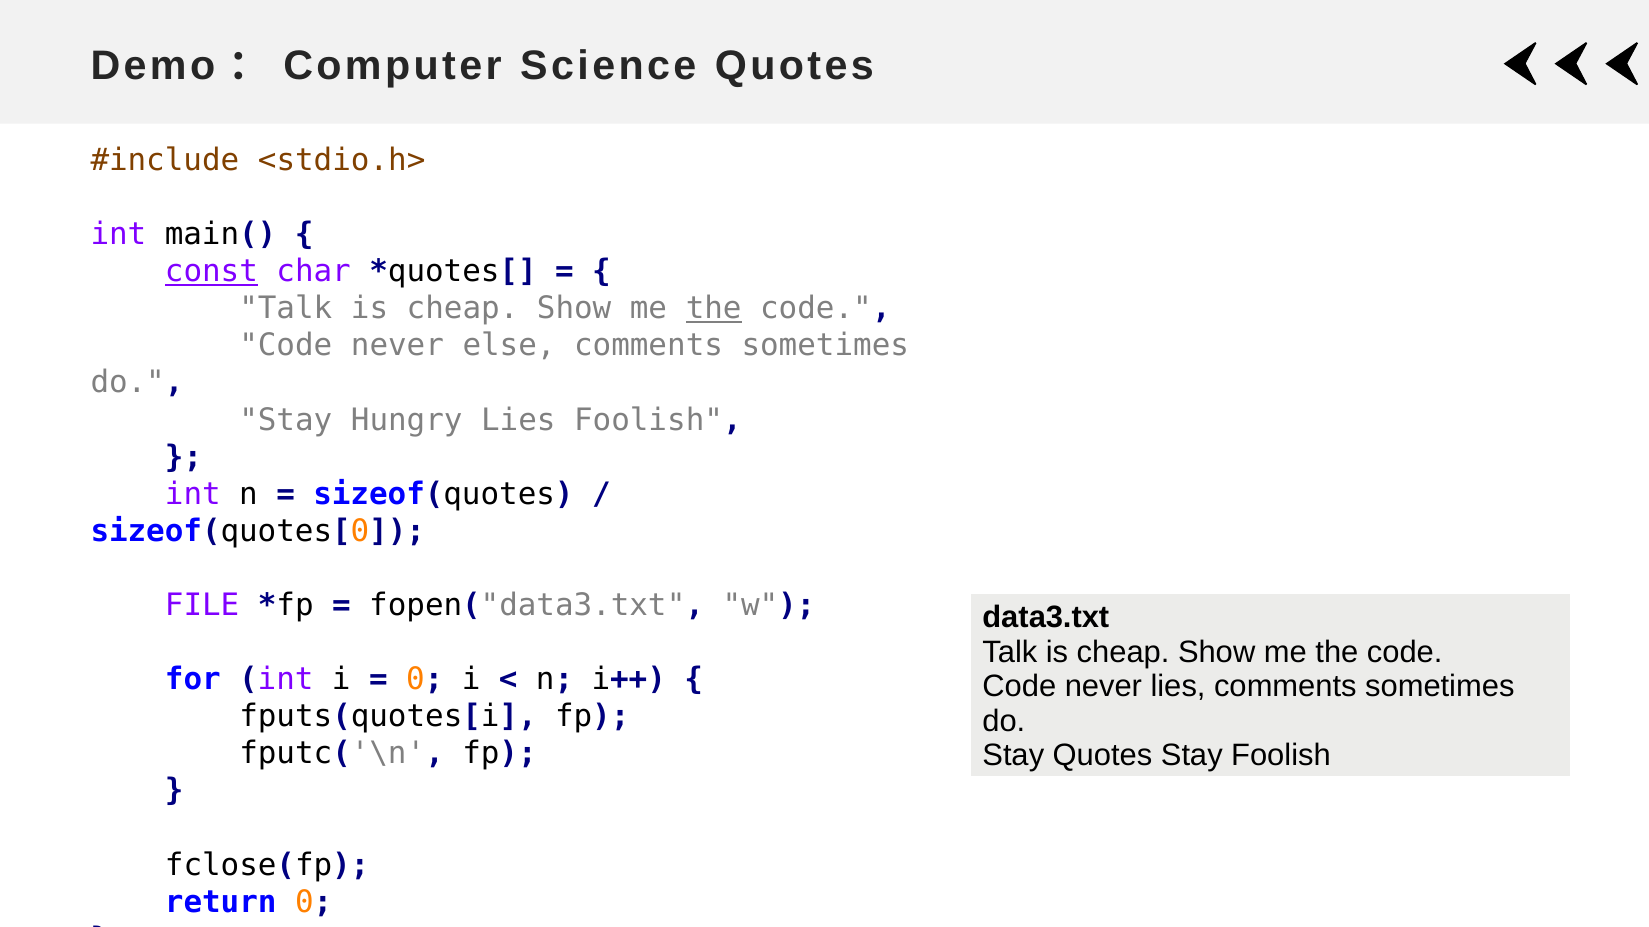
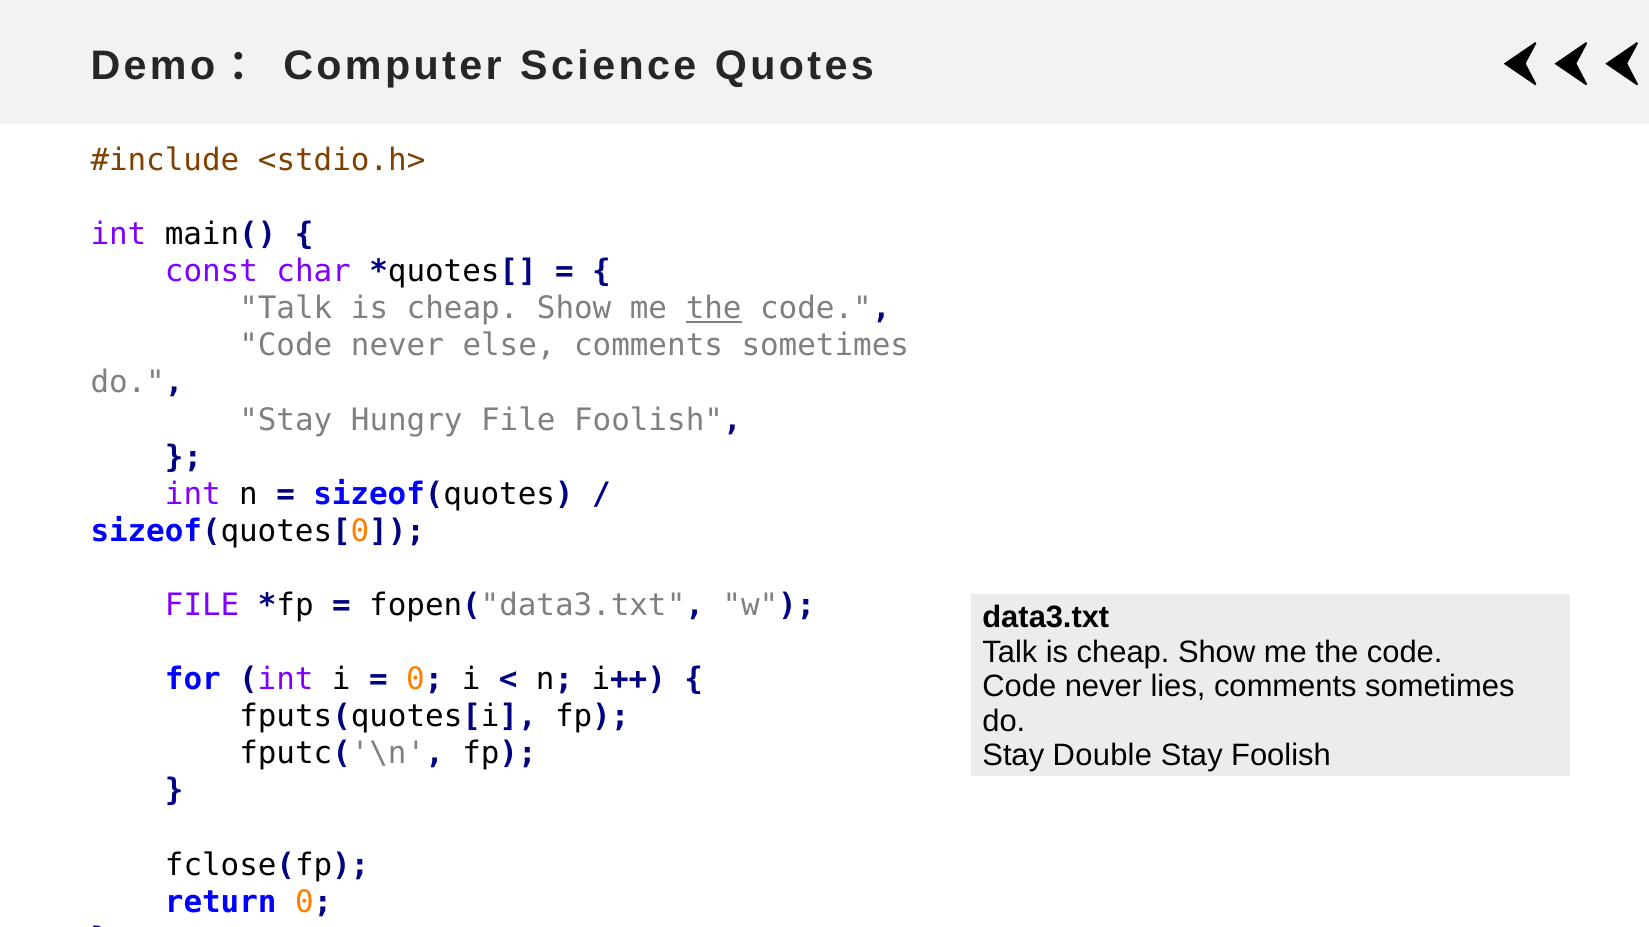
const underline: present -> none
Hungry Lies: Lies -> File
Stay Quotes: Quotes -> Double
